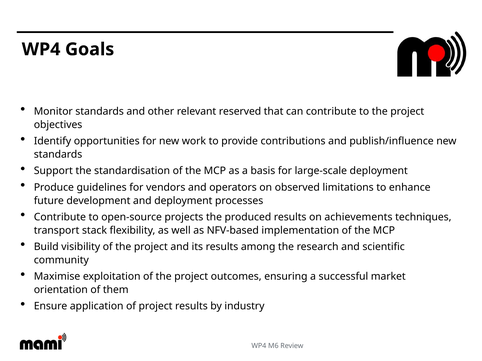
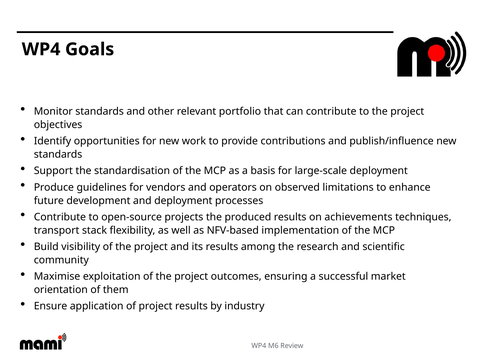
reserved: reserved -> portfolio
